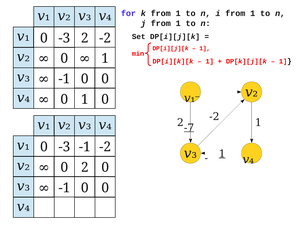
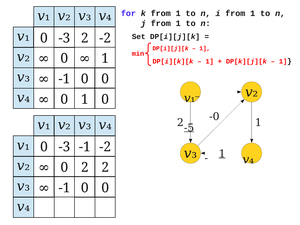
-2 at (214, 116): -2 -> -0
-7: -7 -> -5
2 0: 0 -> 2
